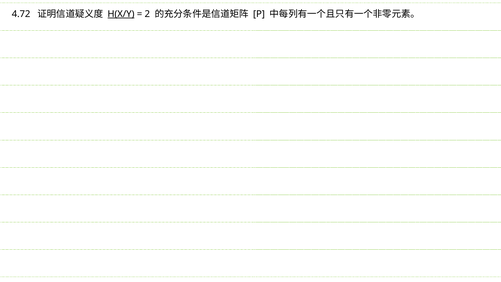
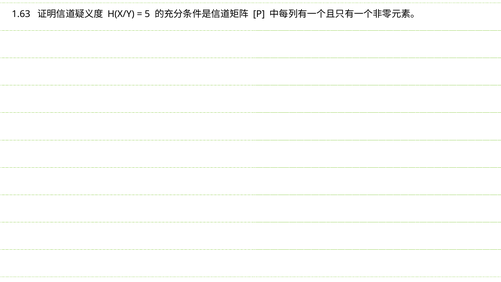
4.72: 4.72 -> 1.63
H(X/Y underline: present -> none
2: 2 -> 5
